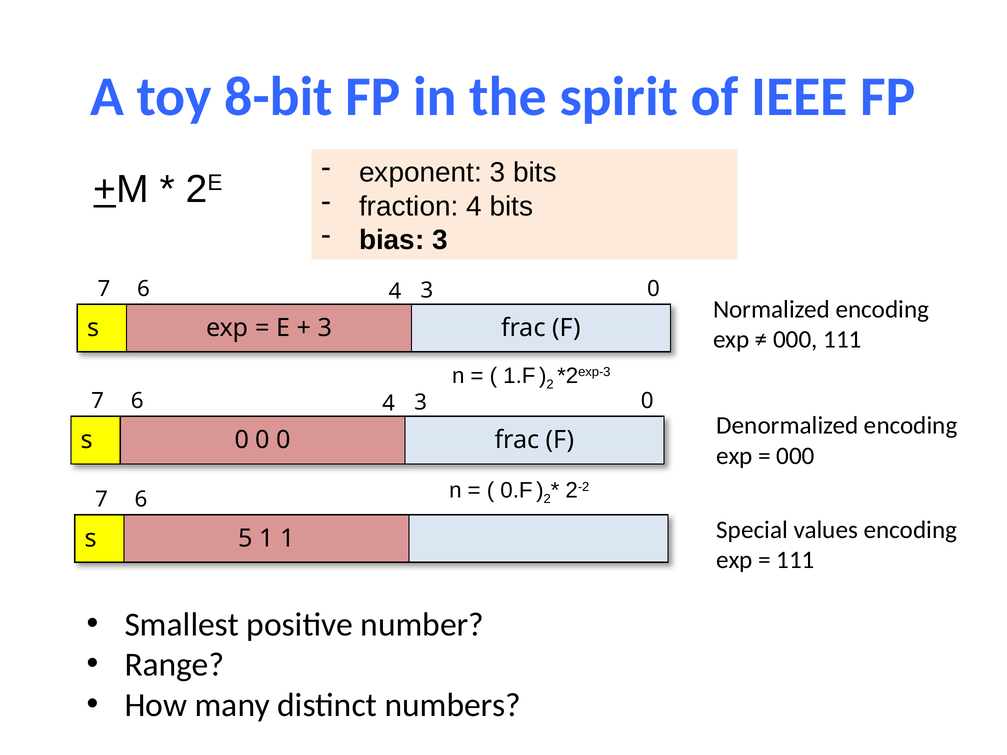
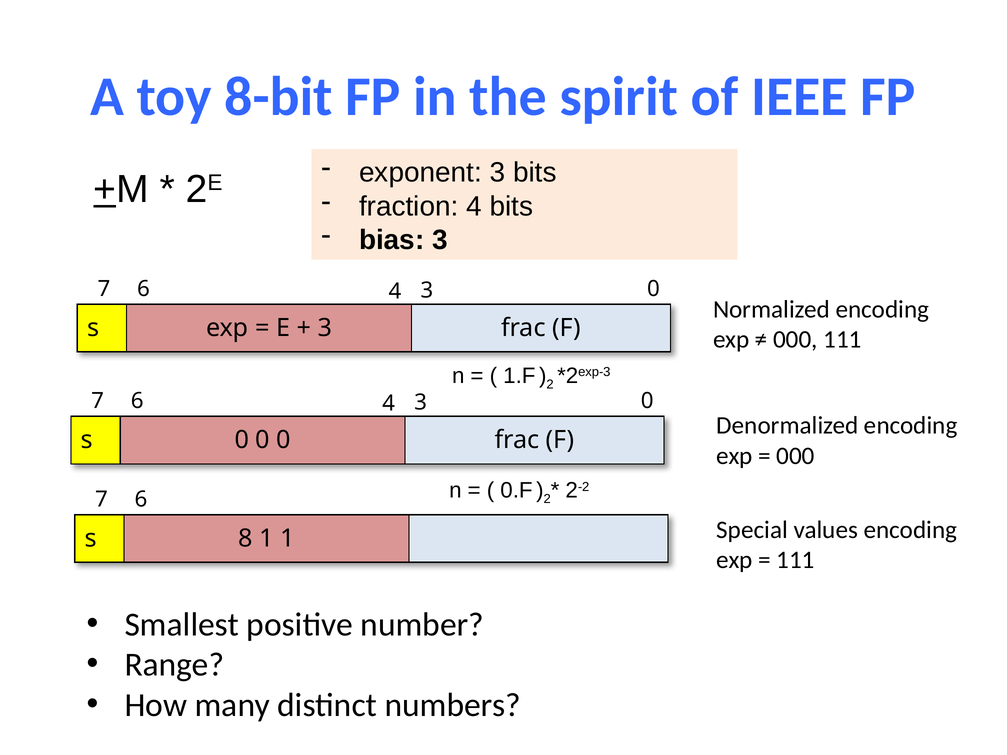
5: 5 -> 8
